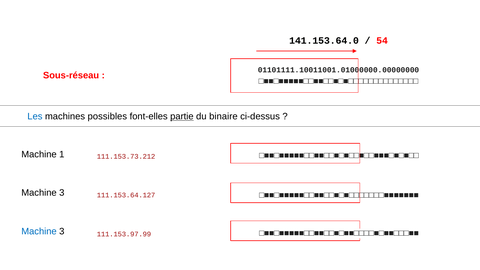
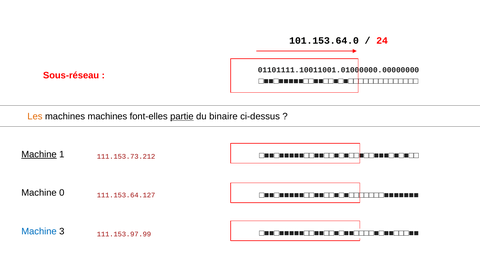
141.153.64.0: 141.153.64.0 -> 101.153.64.0
54: 54 -> 24
Les colour: blue -> orange
machines possibles: possibles -> machines
Machine at (39, 154) underline: none -> present
3 at (62, 193): 3 -> 0
